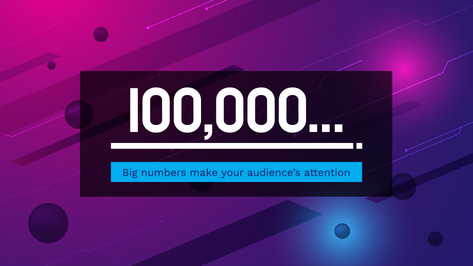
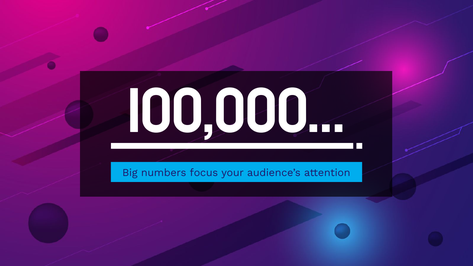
make: make -> focus
